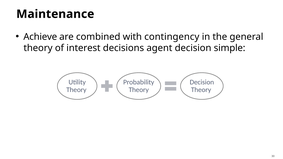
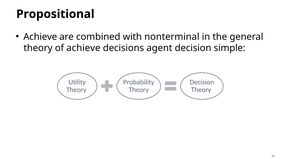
Maintenance: Maintenance -> Propositional
contingency: contingency -> nonterminal
of interest: interest -> achieve
